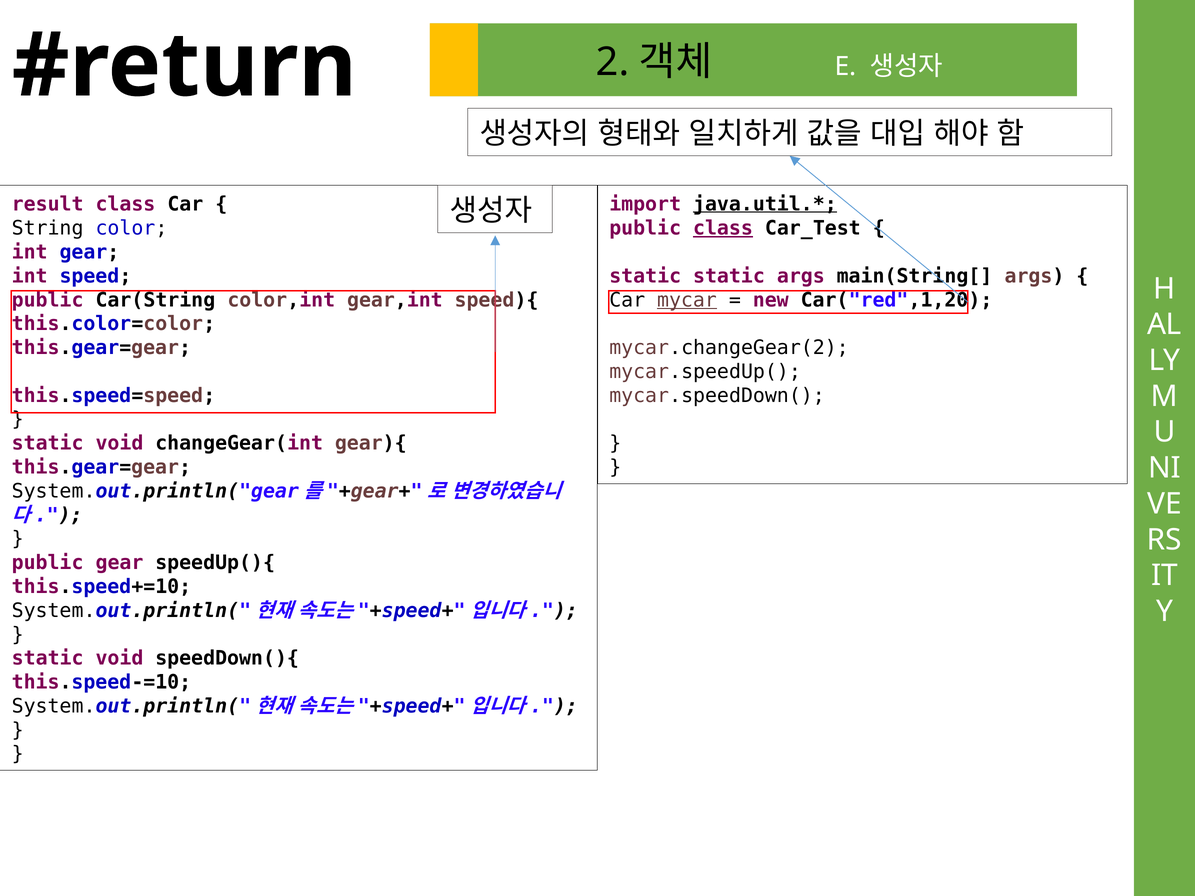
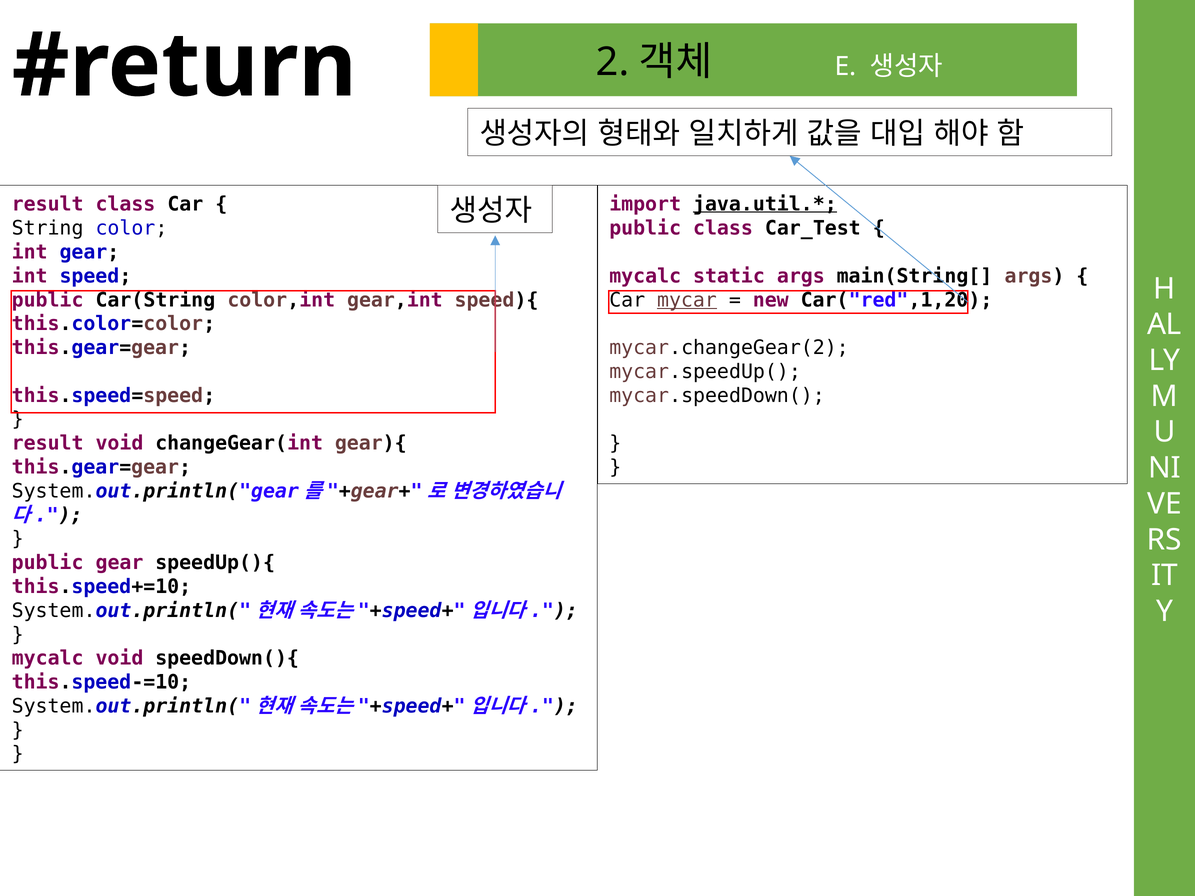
class at (723, 228) underline: present -> none
static at (645, 276): static -> mycalc
static at (48, 443): static -> result
static at (48, 659): static -> mycalc
